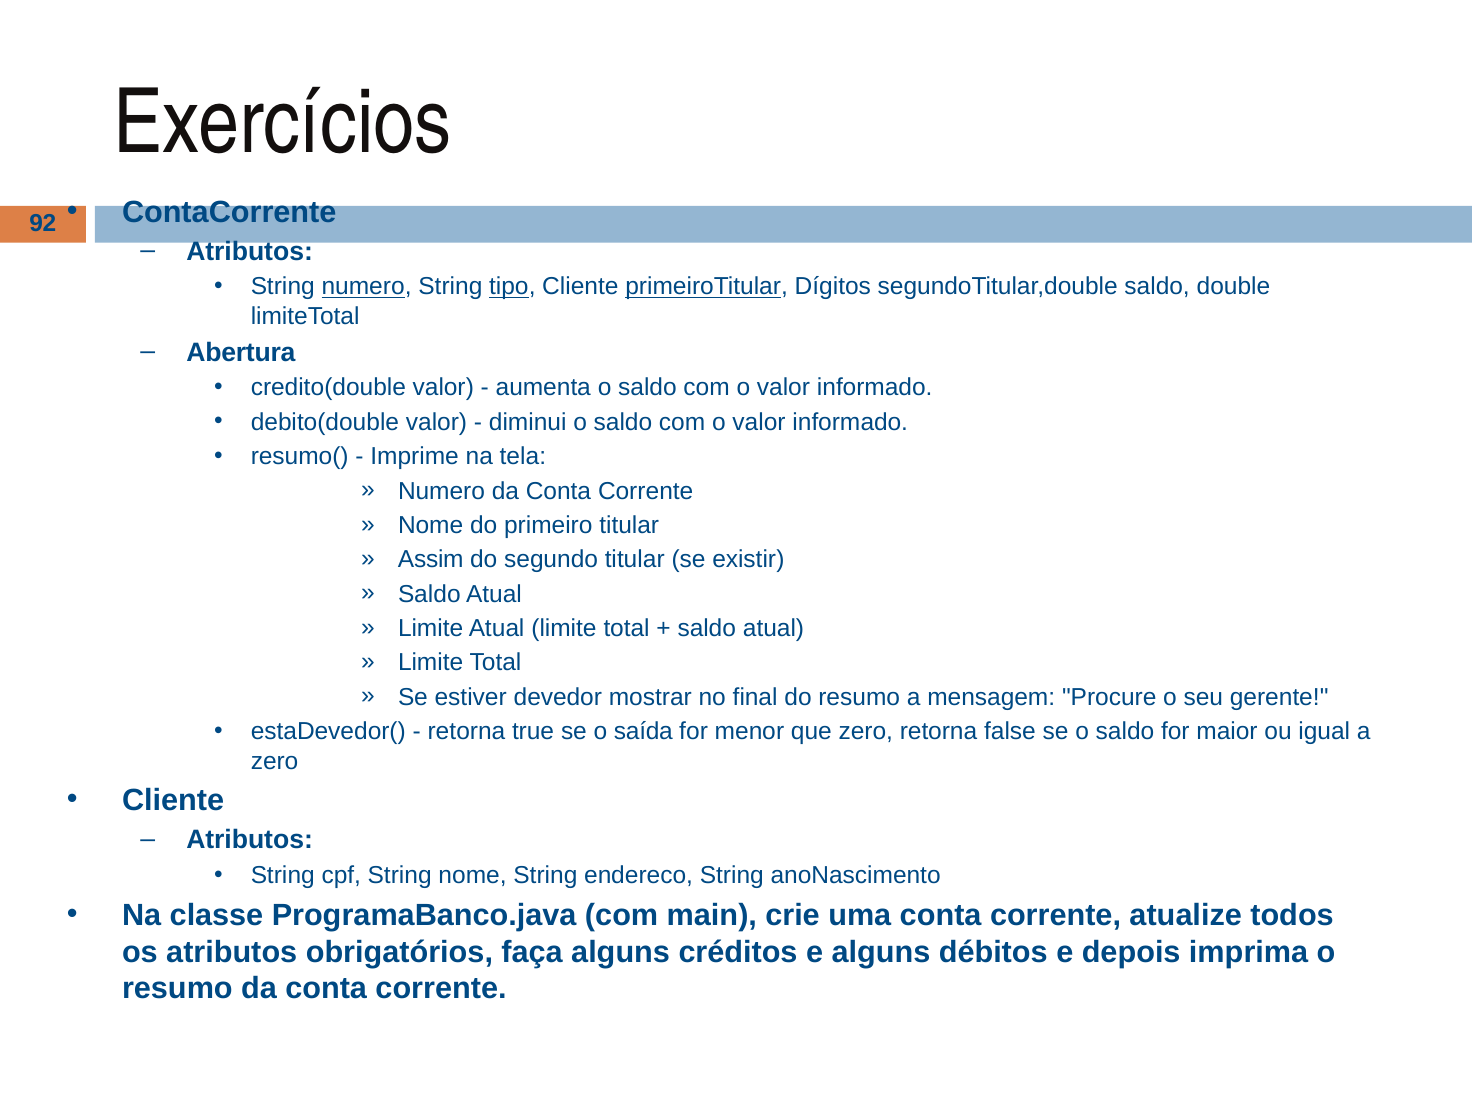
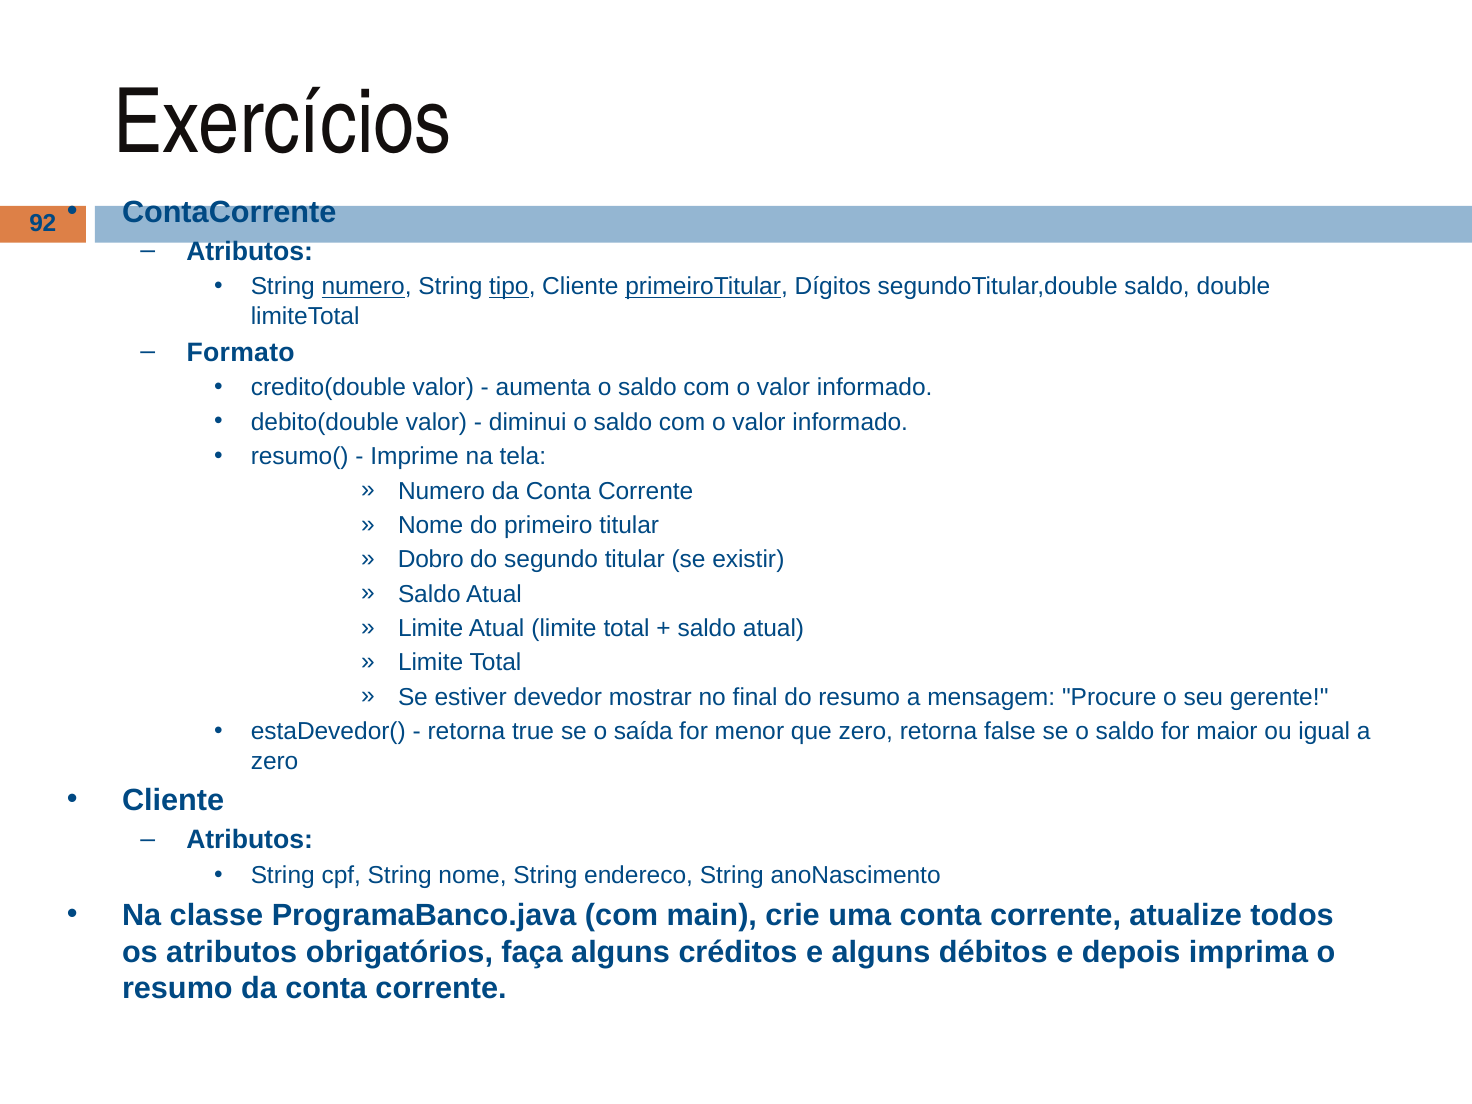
Abertura: Abertura -> Formato
Assim: Assim -> Dobro
